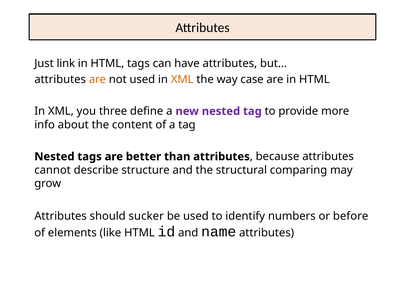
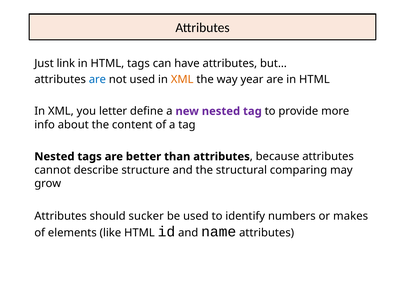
are at (97, 79) colour: orange -> blue
case: case -> year
three: three -> letter
before: before -> makes
